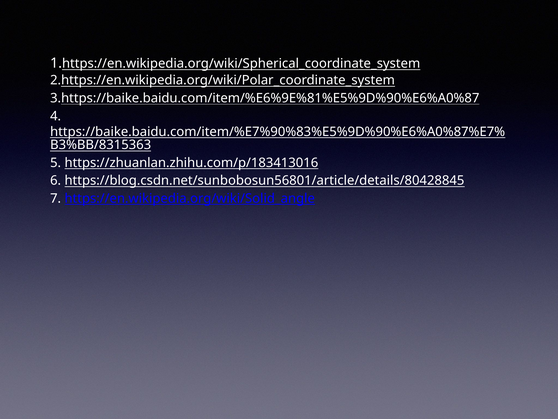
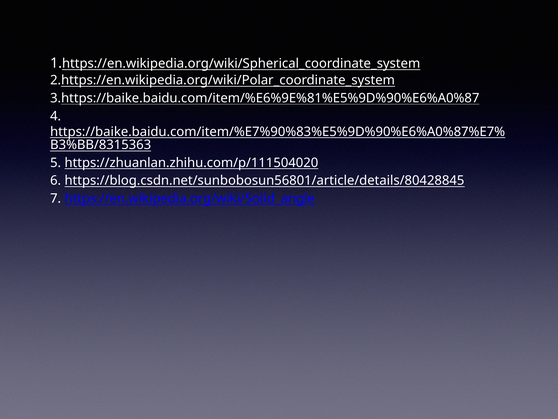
https://zhuanlan.zhihu.com/p/183413016: https://zhuanlan.zhihu.com/p/183413016 -> https://zhuanlan.zhihu.com/p/111504020
